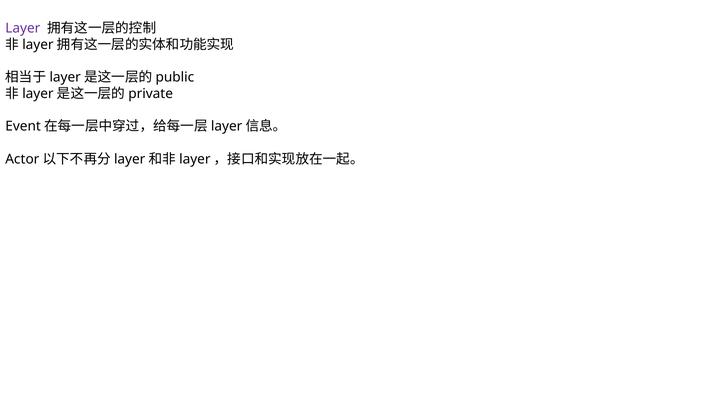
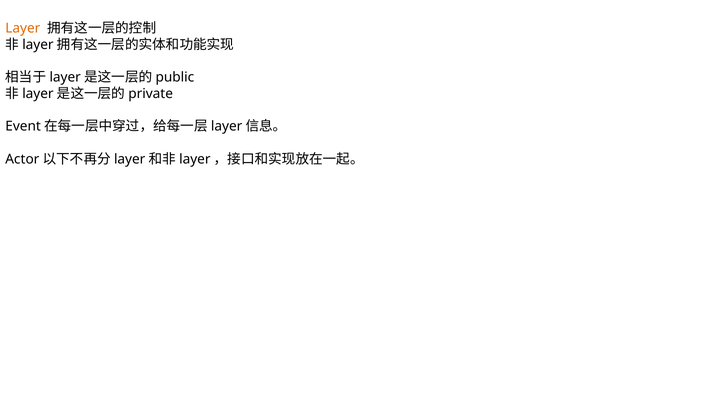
Layer colour: purple -> orange
